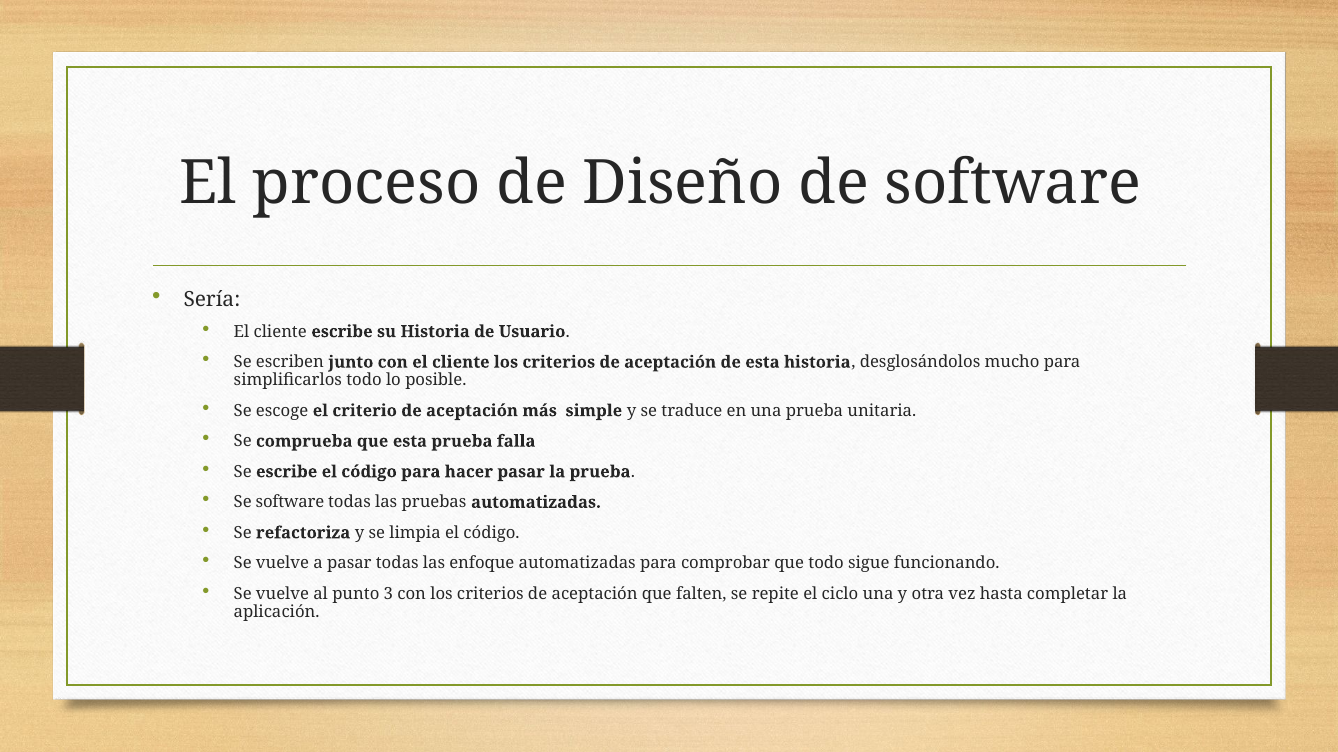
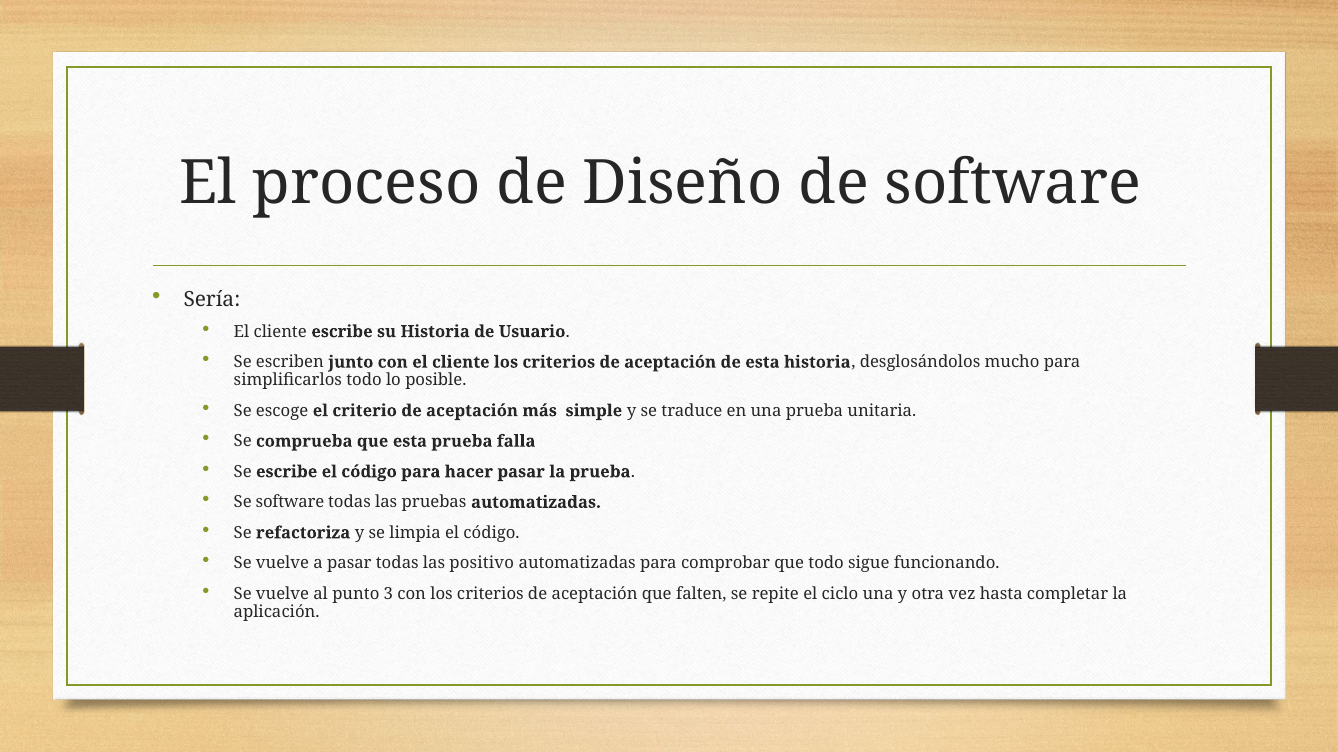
enfoque: enfoque -> positivo
